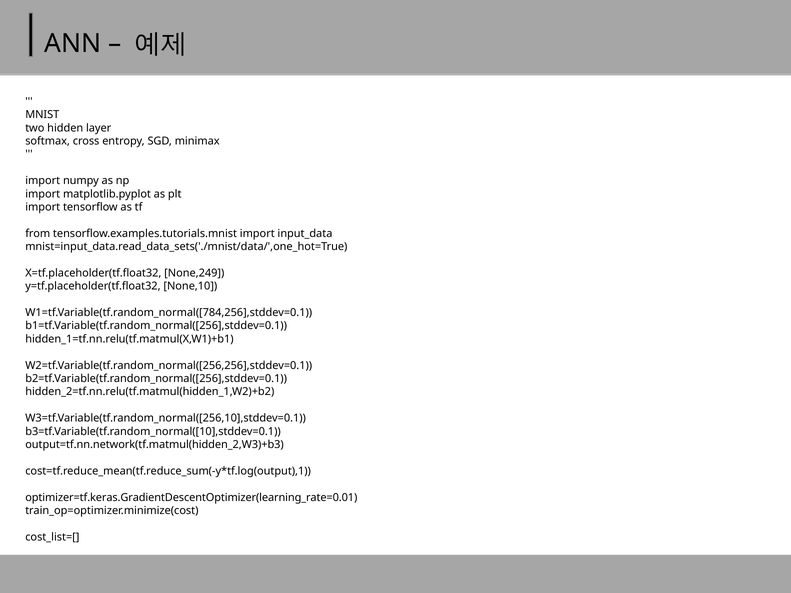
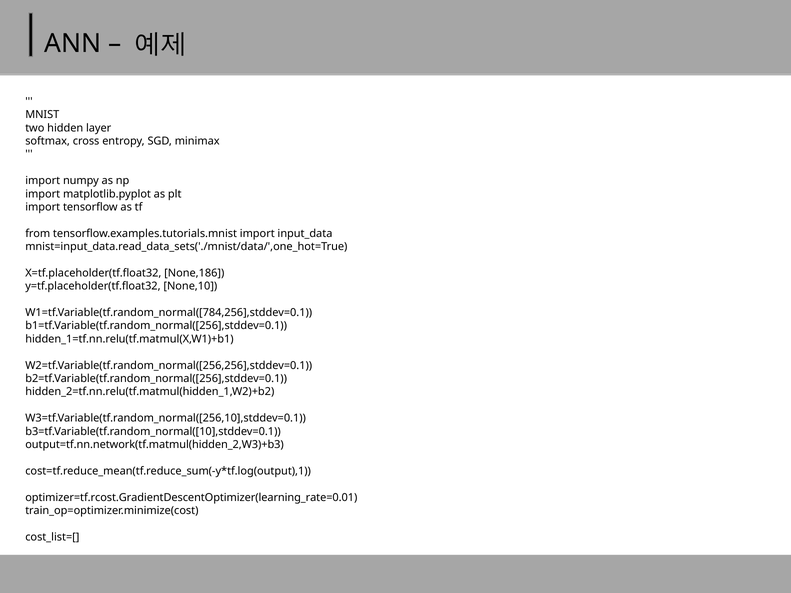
None,249: None,249 -> None,186
optimizer=tf.keras.GradientDescentOptimizer(learning_rate=0.01: optimizer=tf.keras.GradientDescentOptimizer(learning_rate=0.01 -> optimizer=tf.rcost.GradientDescentOptimizer(learning_rate=0.01
